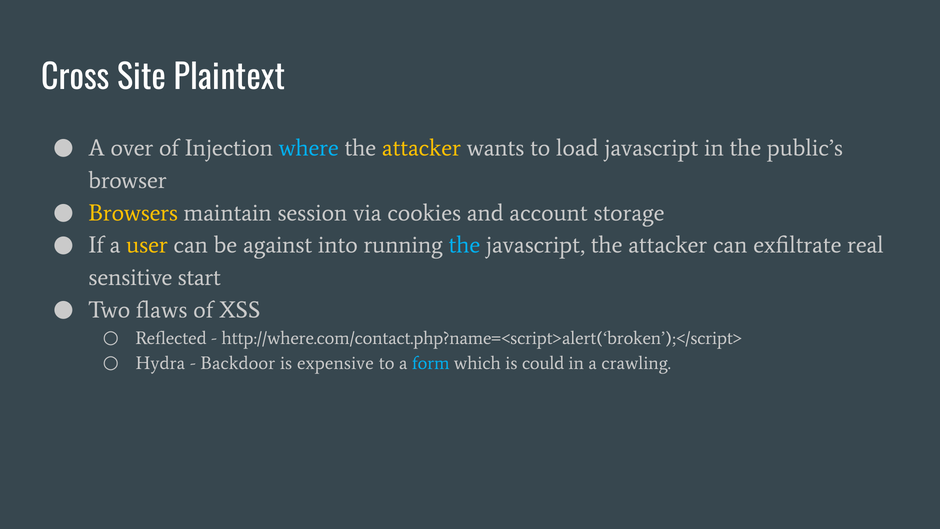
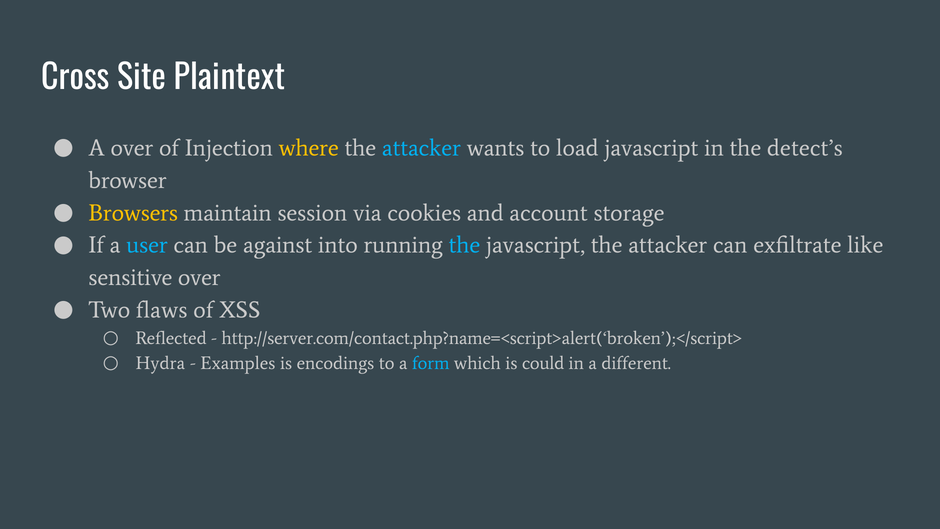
where colour: light blue -> yellow
attacker at (421, 148) colour: yellow -> light blue
public’s: public’s -> detect’s
user colour: yellow -> light blue
real: real -> like
sensitive start: start -> over
http://where.com/contact.php?name=<script>alert(‘broken’);</script>: http://where.com/contact.php?name=<script>alert(‘broken’);</script> -> http://server.com/contact.php?name=<script>alert(‘broken’);</script>
Backdoor: Backdoor -> Examples
expensive: expensive -> encodings
crawling: crawling -> different
